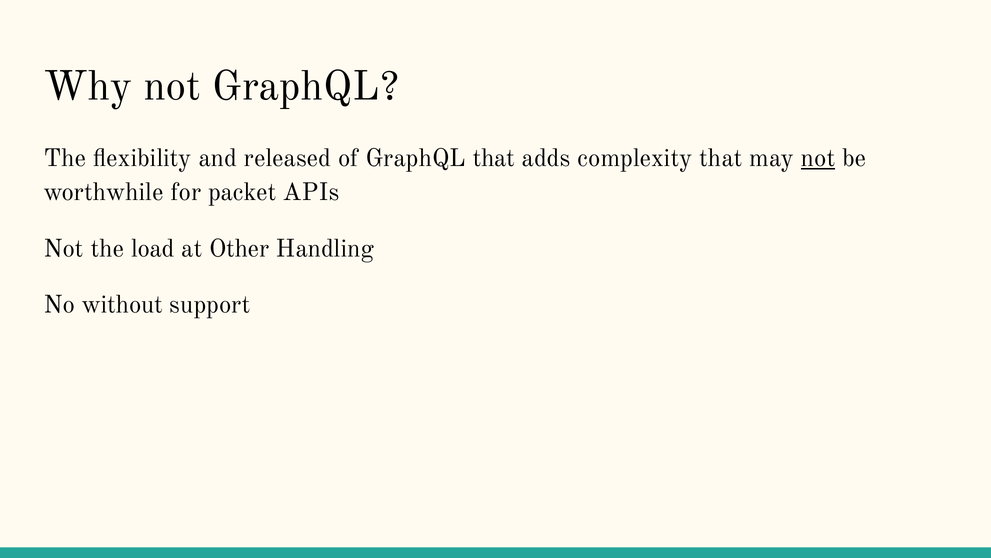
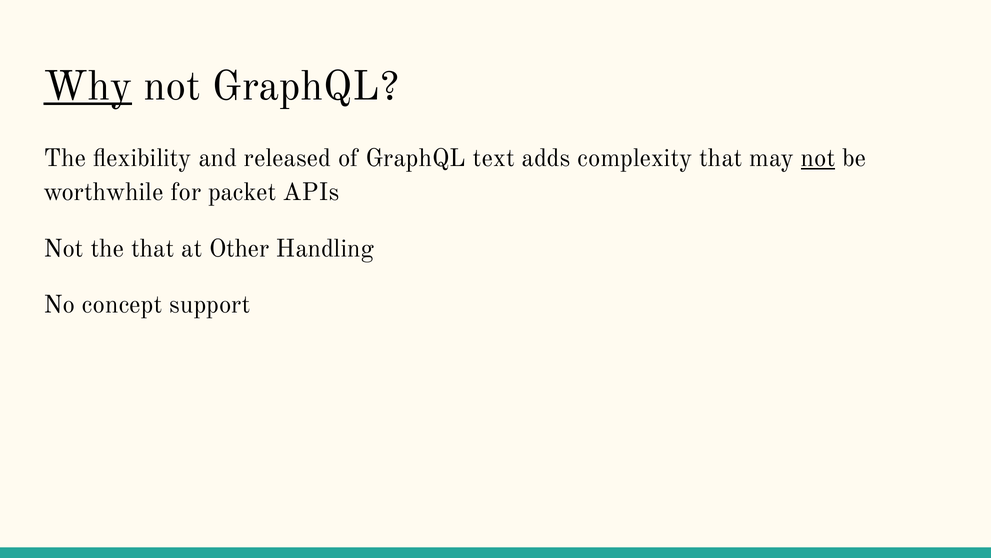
Why underline: none -> present
GraphQL that: that -> text
the load: load -> that
without: without -> concept
